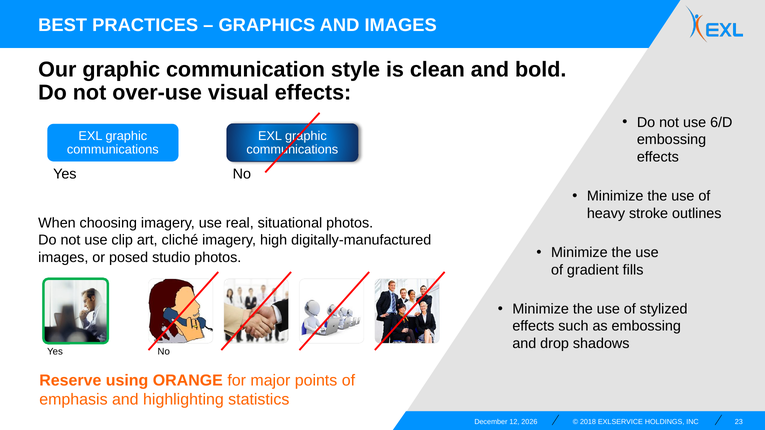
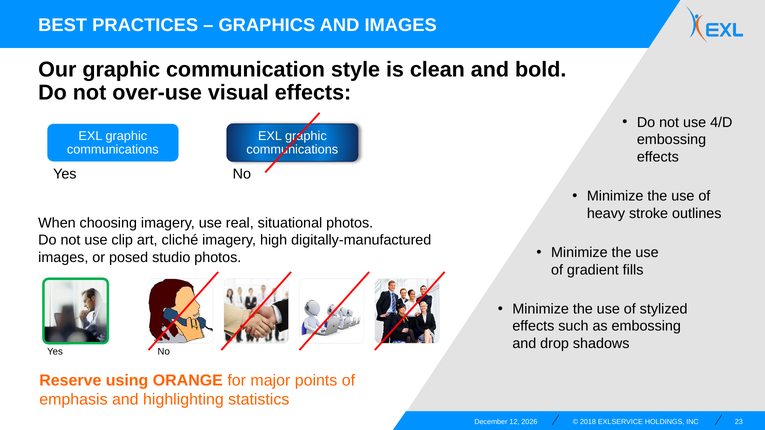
6/D: 6/D -> 4/D
